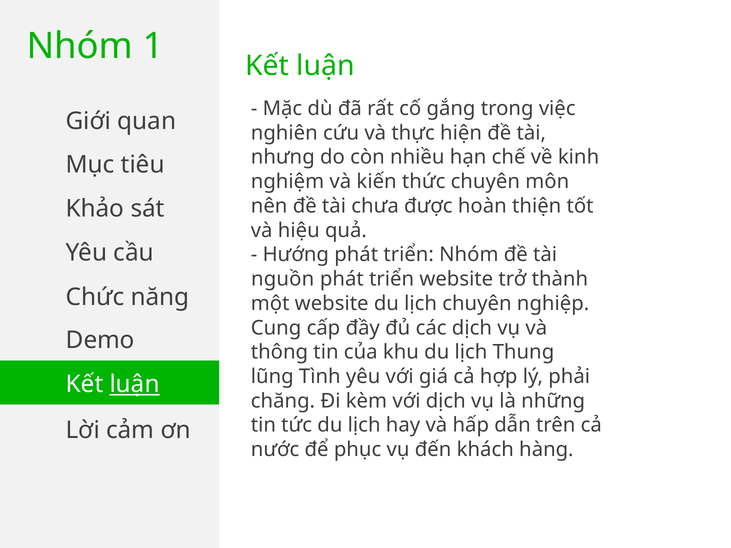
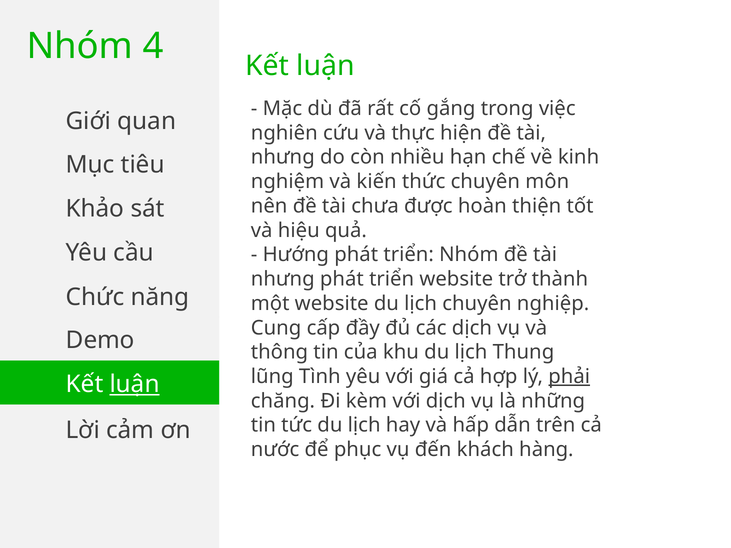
1: 1 -> 4
nguồn at (283, 279): nguồn -> nhưng
phải underline: none -> present
